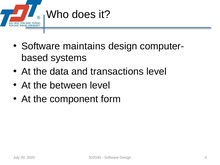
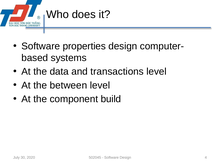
maintains: maintains -> properties
form: form -> build
